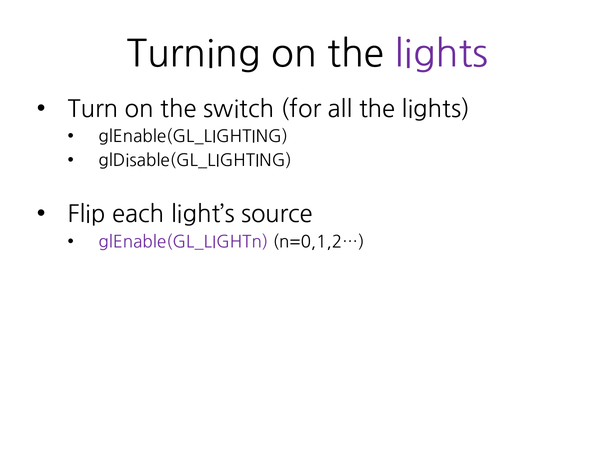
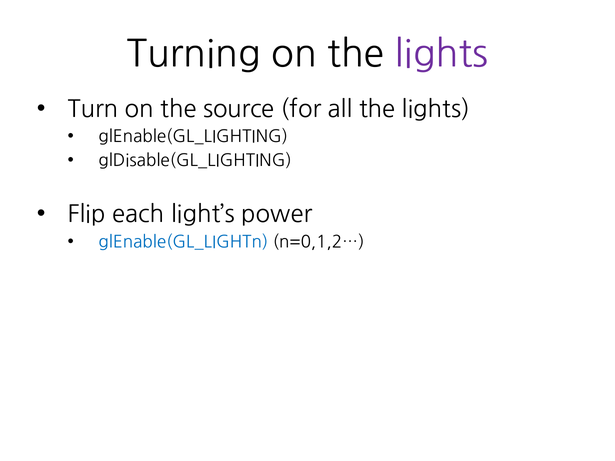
switch: switch -> source
source: source -> power
glEnable(GL_LIGHTn colour: purple -> blue
